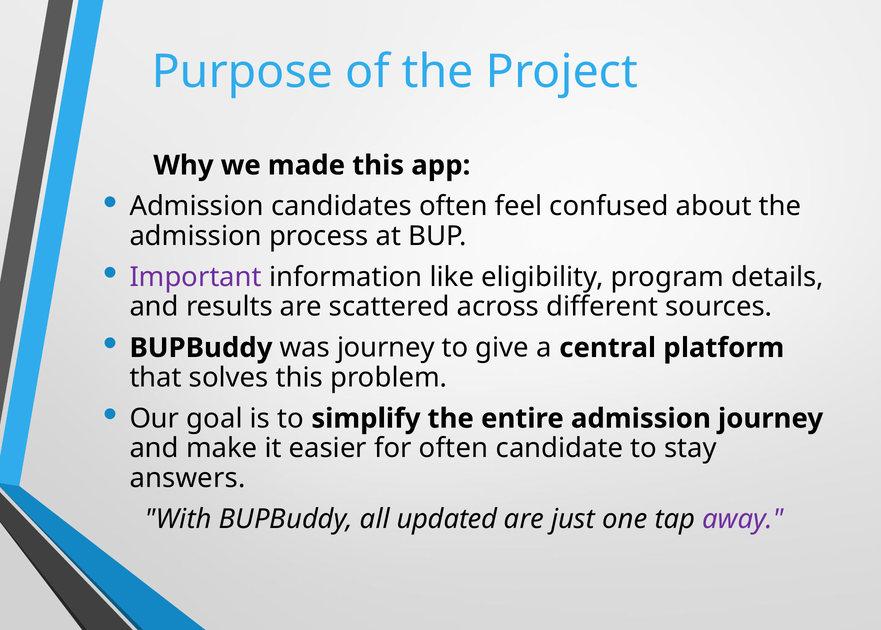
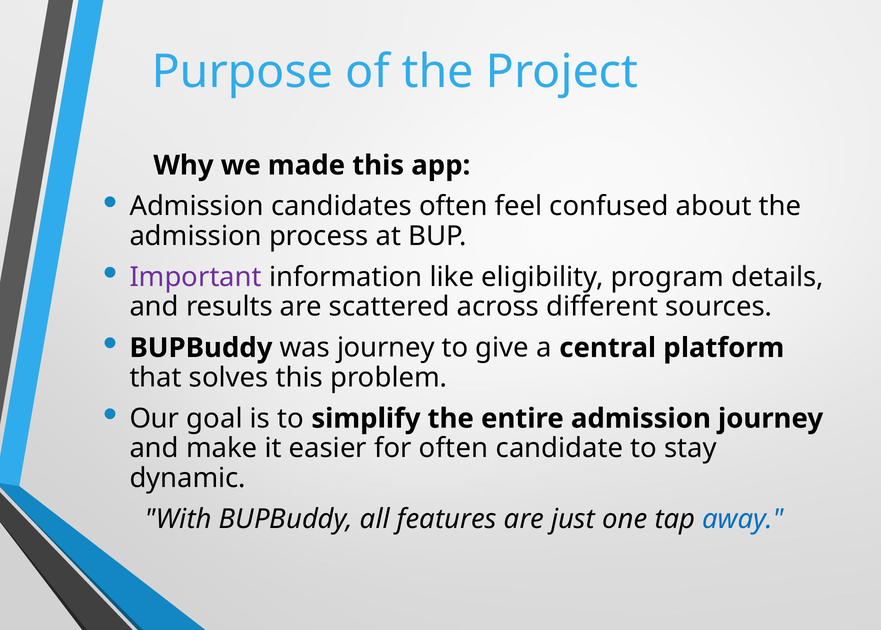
answers: answers -> dynamic
updated: updated -> features
away colour: purple -> blue
